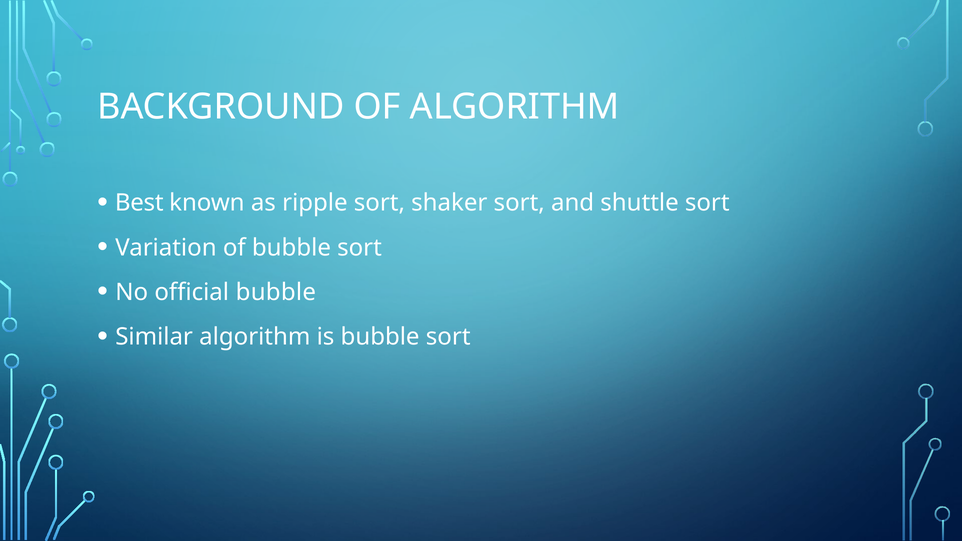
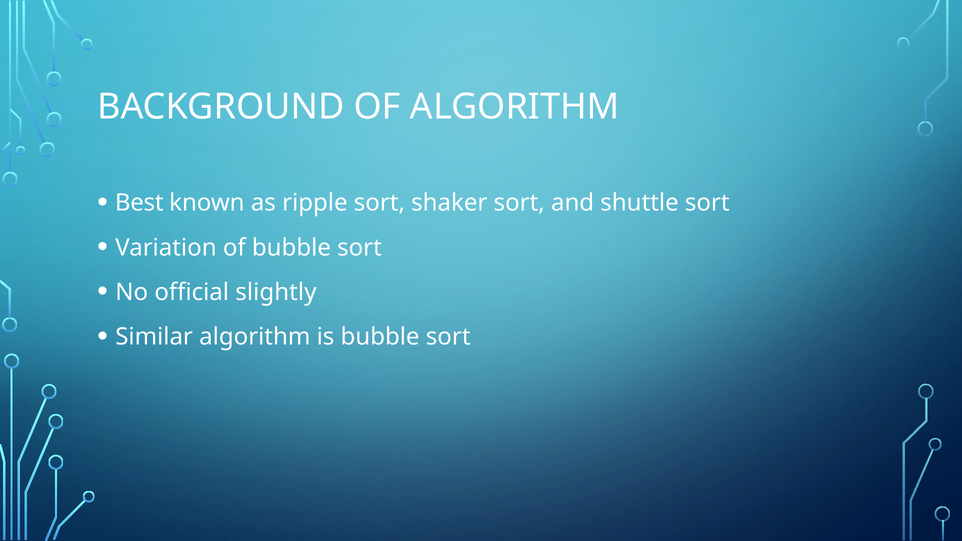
official bubble: bubble -> slightly
